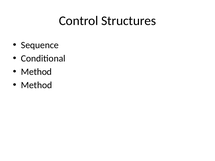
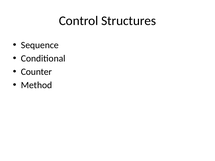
Method at (36, 72): Method -> Counter
